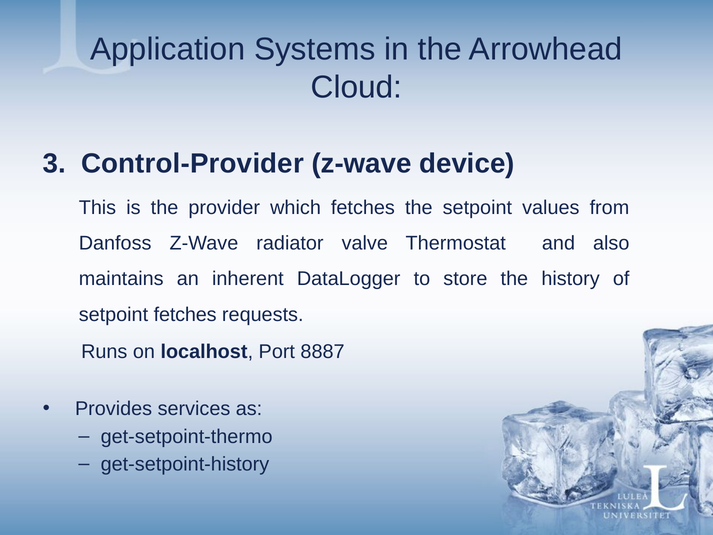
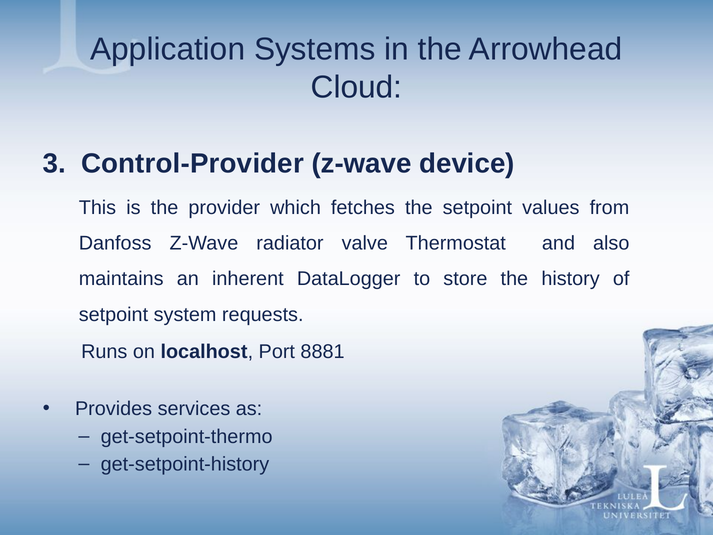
setpoint fetches: fetches -> system
8887: 8887 -> 8881
